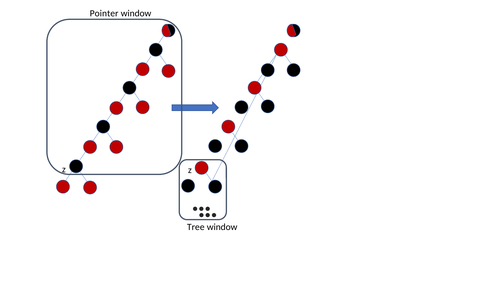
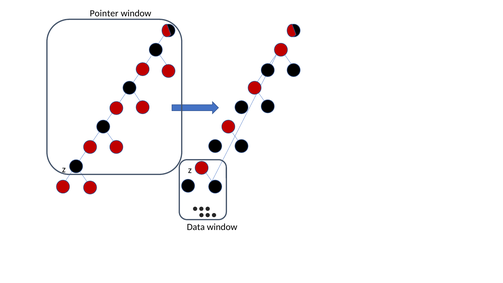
Tree: Tree -> Data
